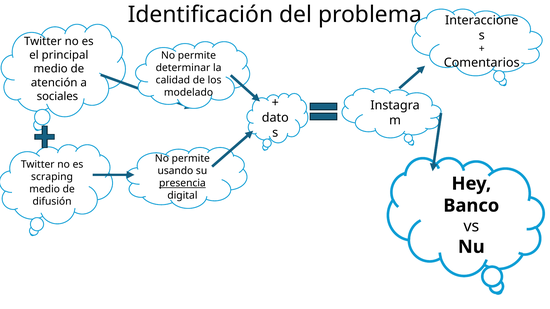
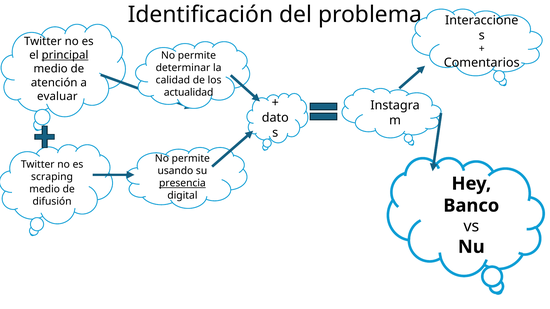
principal underline: none -> present
modelado: modelado -> actualidad
sociales: sociales -> evaluar
